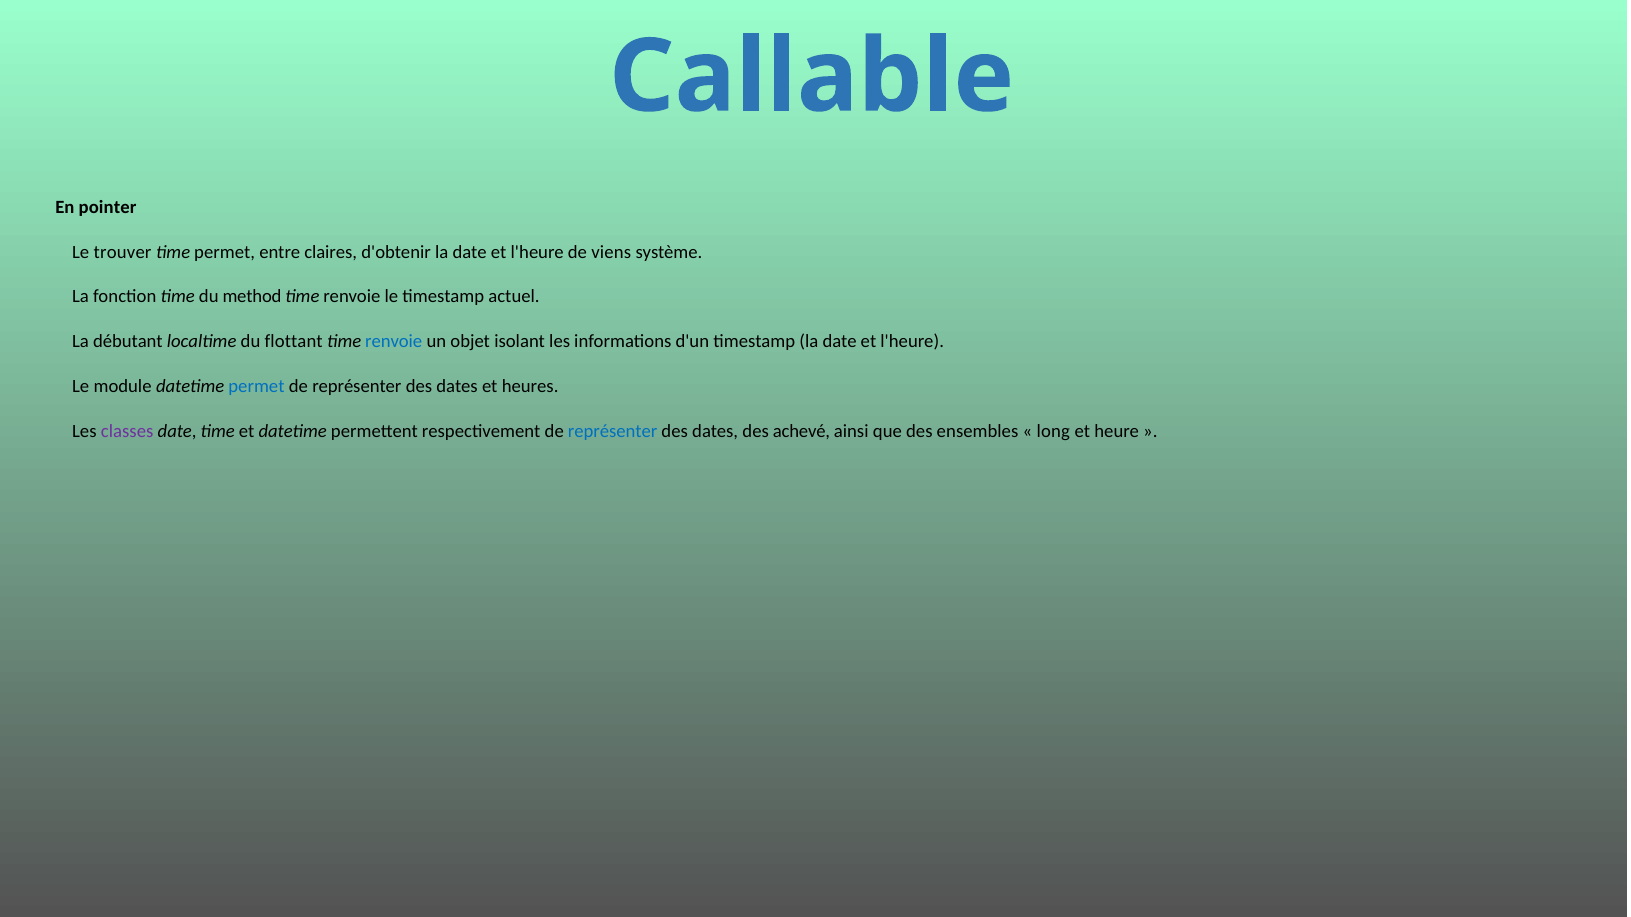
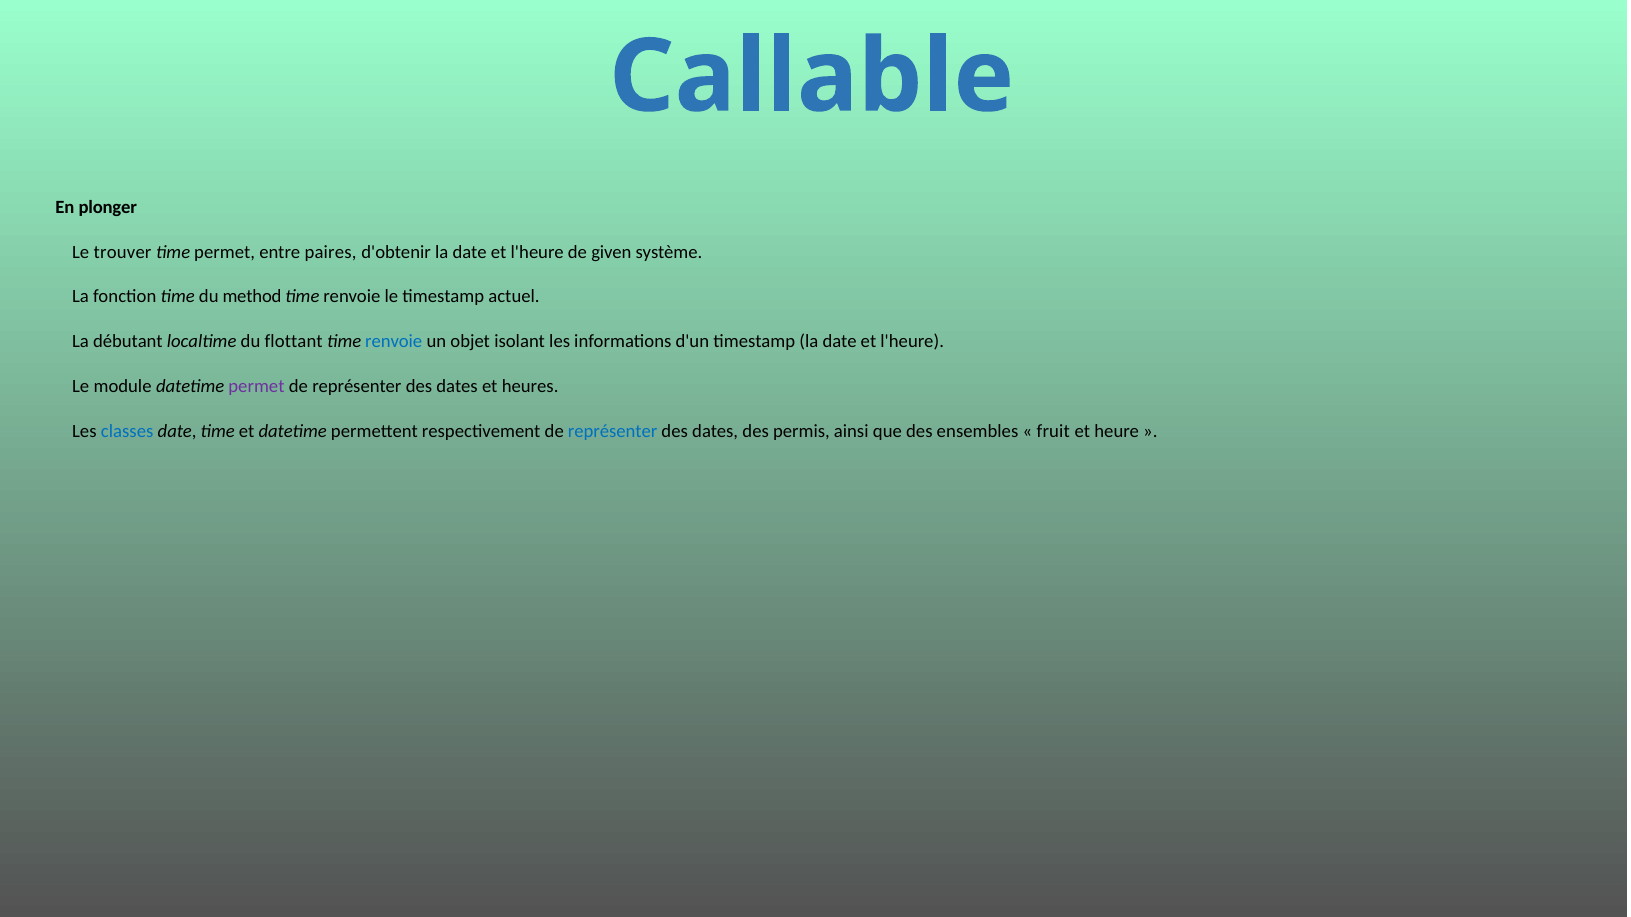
pointer: pointer -> plonger
claires: claires -> paires
viens: viens -> given
permet at (256, 387) colour: blue -> purple
classes colour: purple -> blue
achevé: achevé -> permis
long: long -> fruit
